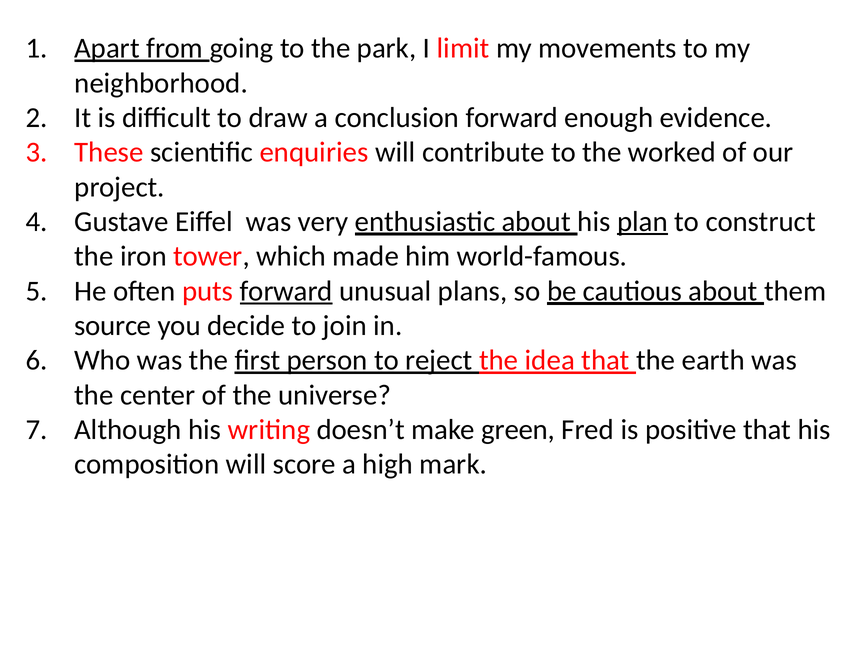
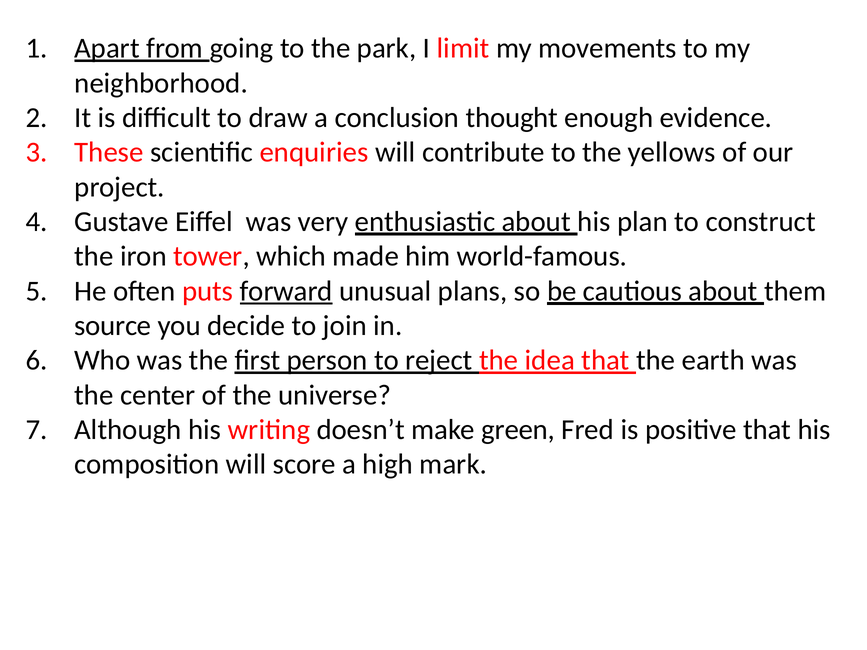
conclusion forward: forward -> thought
worked: worked -> yellows
plan underline: present -> none
